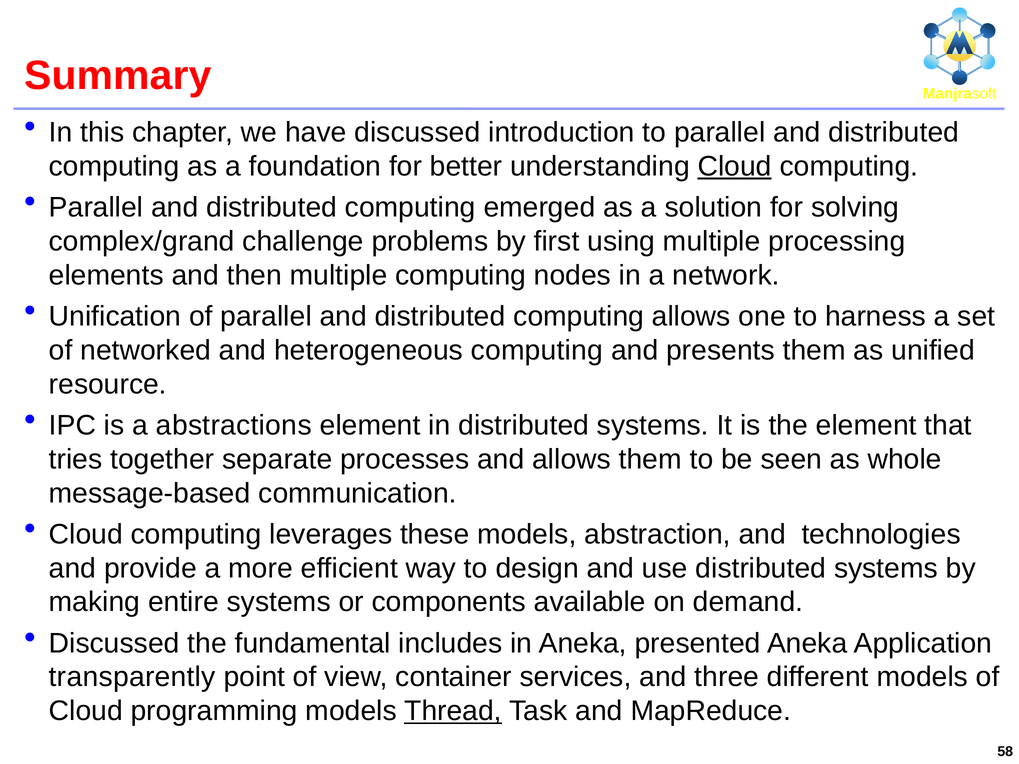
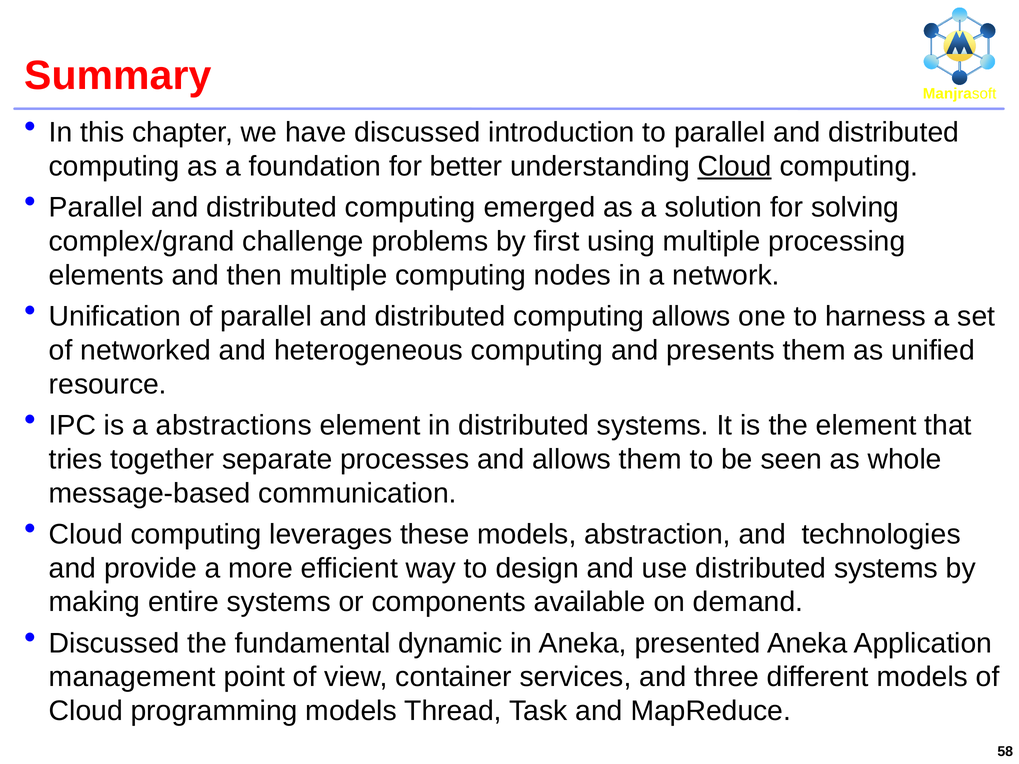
includes: includes -> dynamic
transparently: transparently -> management
Thread underline: present -> none
